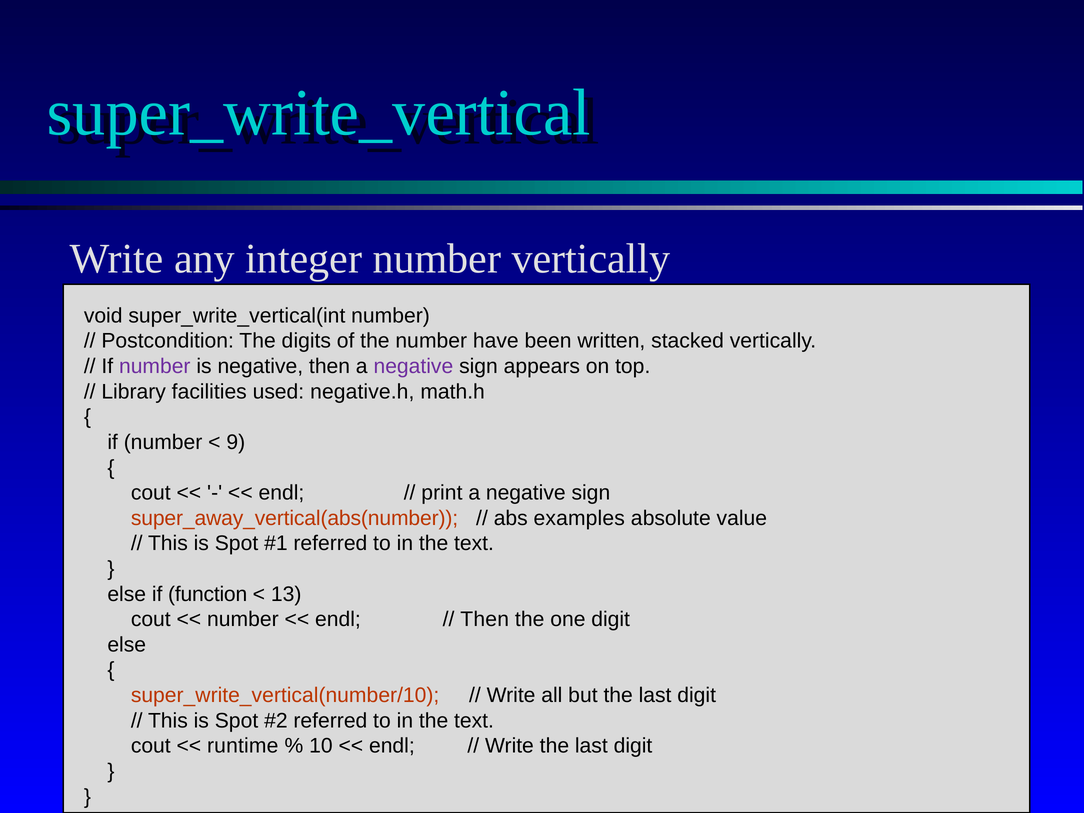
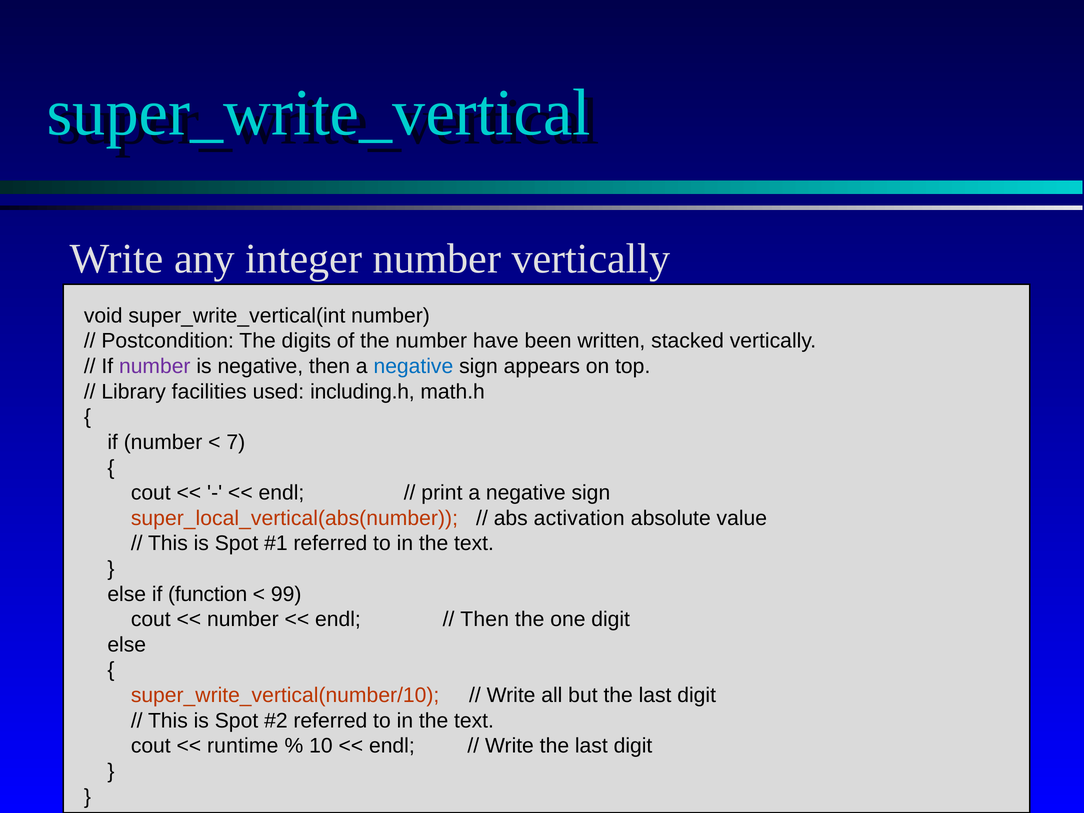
negative at (413, 366) colour: purple -> blue
negative.h: negative.h -> including.h
9: 9 -> 7
super_away_vertical(abs(number: super_away_vertical(abs(number -> super_local_vertical(abs(number
examples: examples -> activation
13: 13 -> 99
